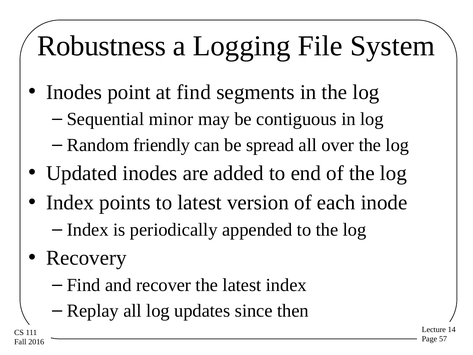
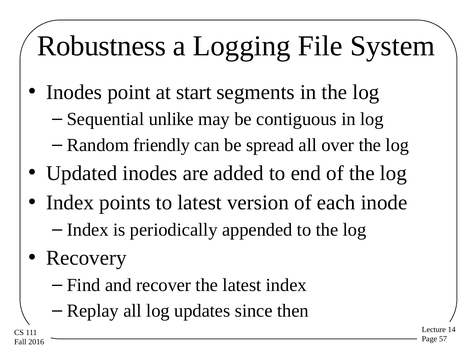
at find: find -> start
minor: minor -> unlike
